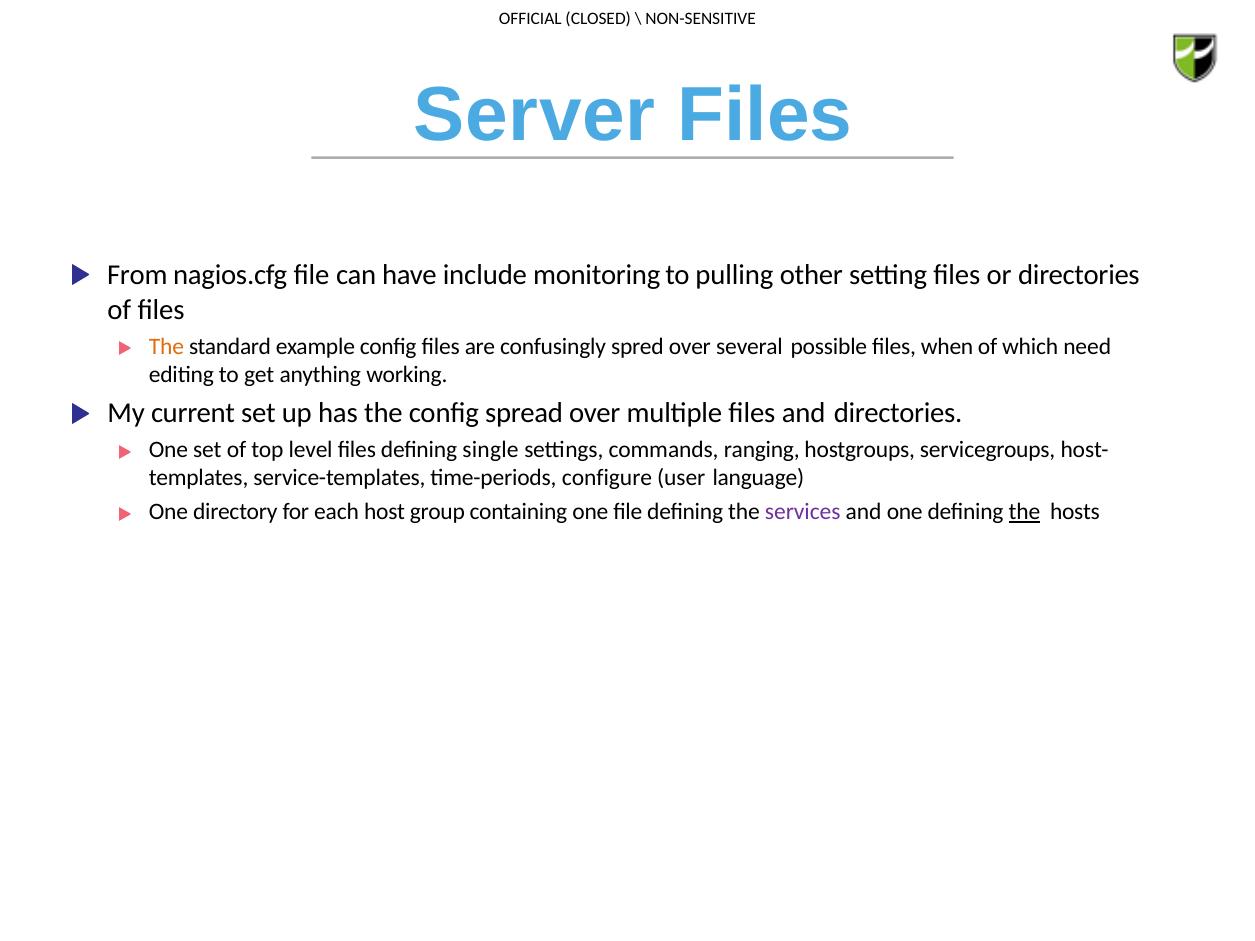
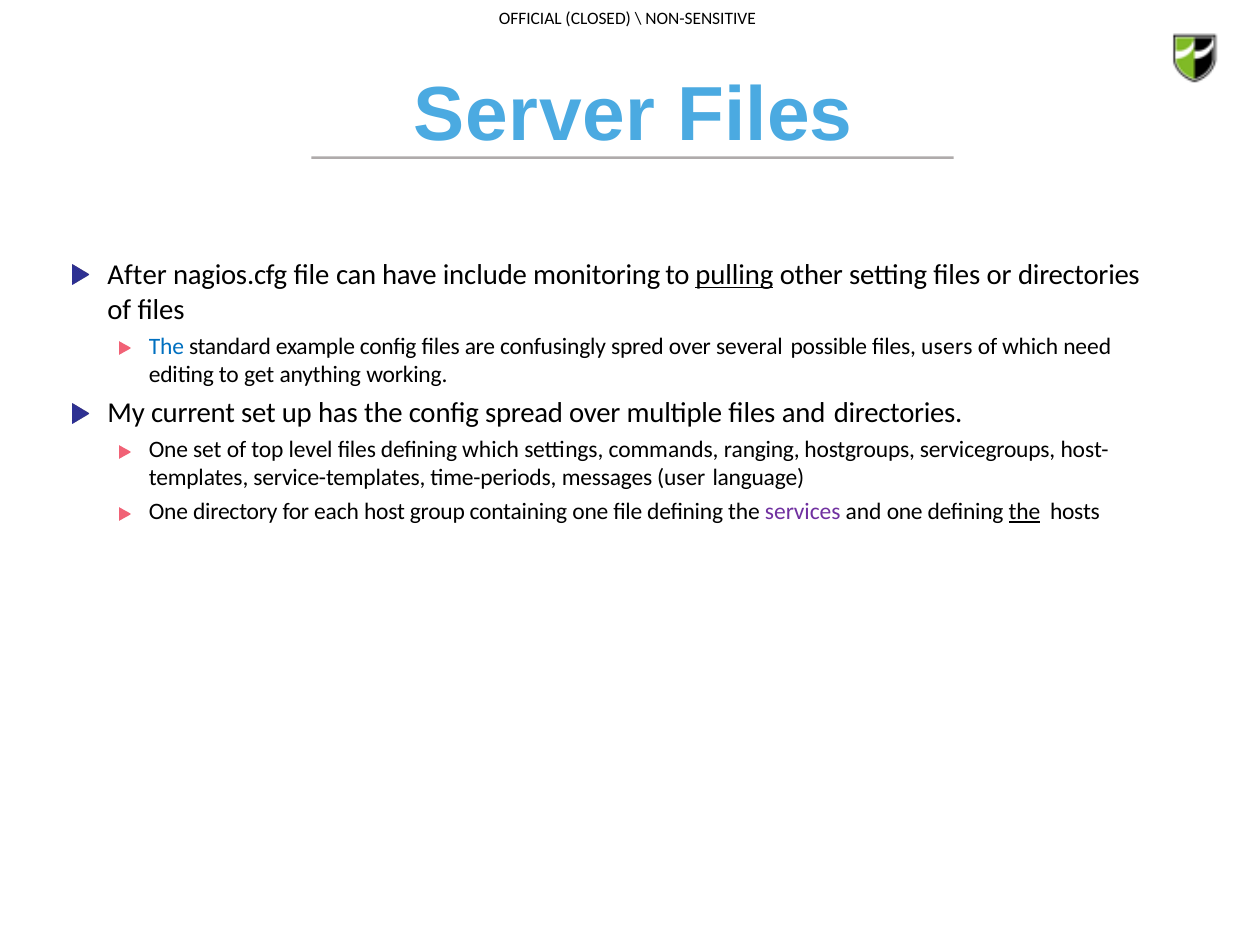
From: From -> After
pulling underline: none -> present
The at (167, 347) colour: orange -> blue
when: when -> users
defining single: single -> which
configure: configure -> messages
